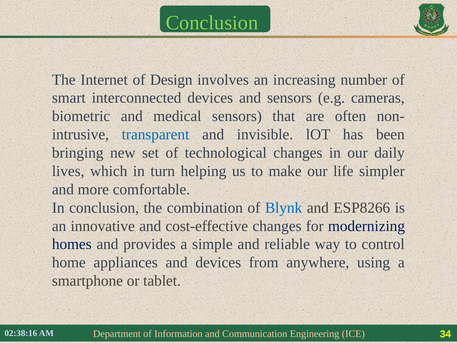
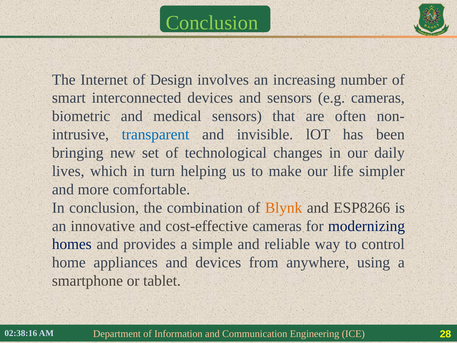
Blynk colour: blue -> orange
cost-effective changes: changes -> cameras
34: 34 -> 28
